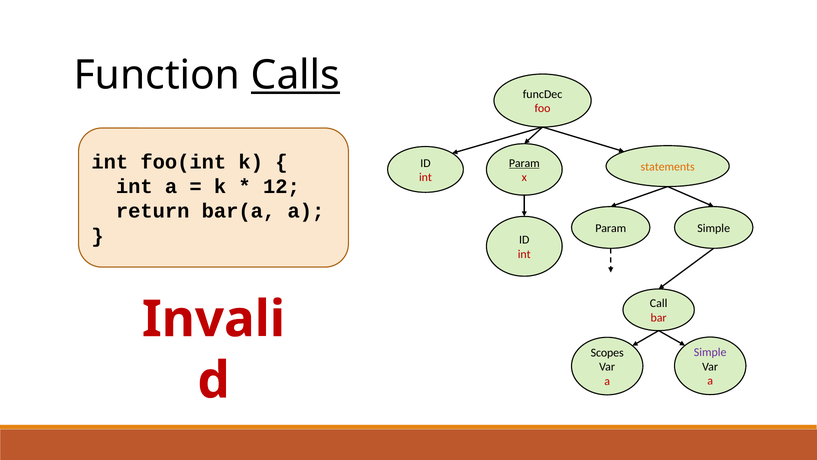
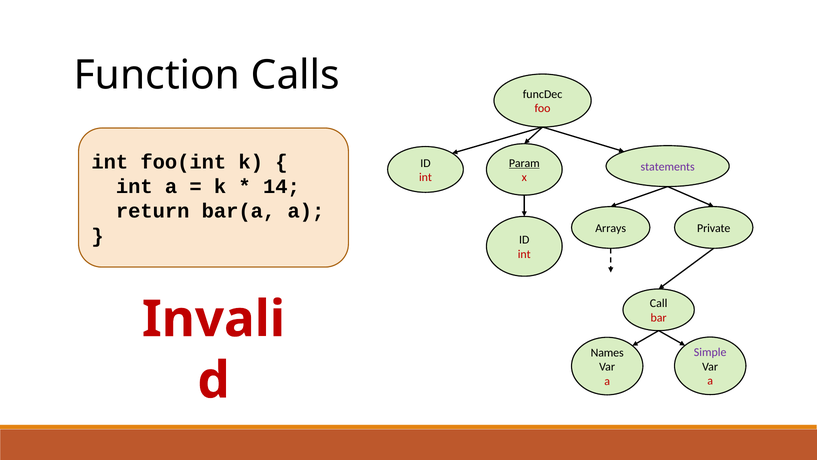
Calls underline: present -> none
statements colour: orange -> purple
12: 12 -> 14
Param at (611, 228): Param -> Arrays
Simple at (714, 228): Simple -> Private
Scopes: Scopes -> Names
